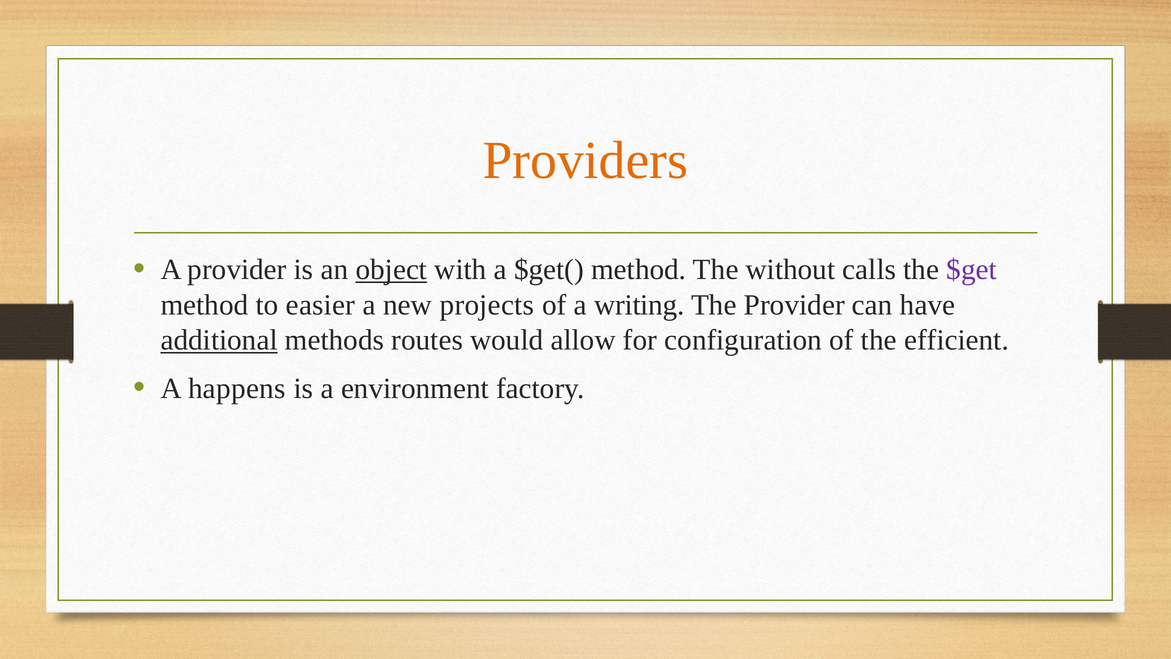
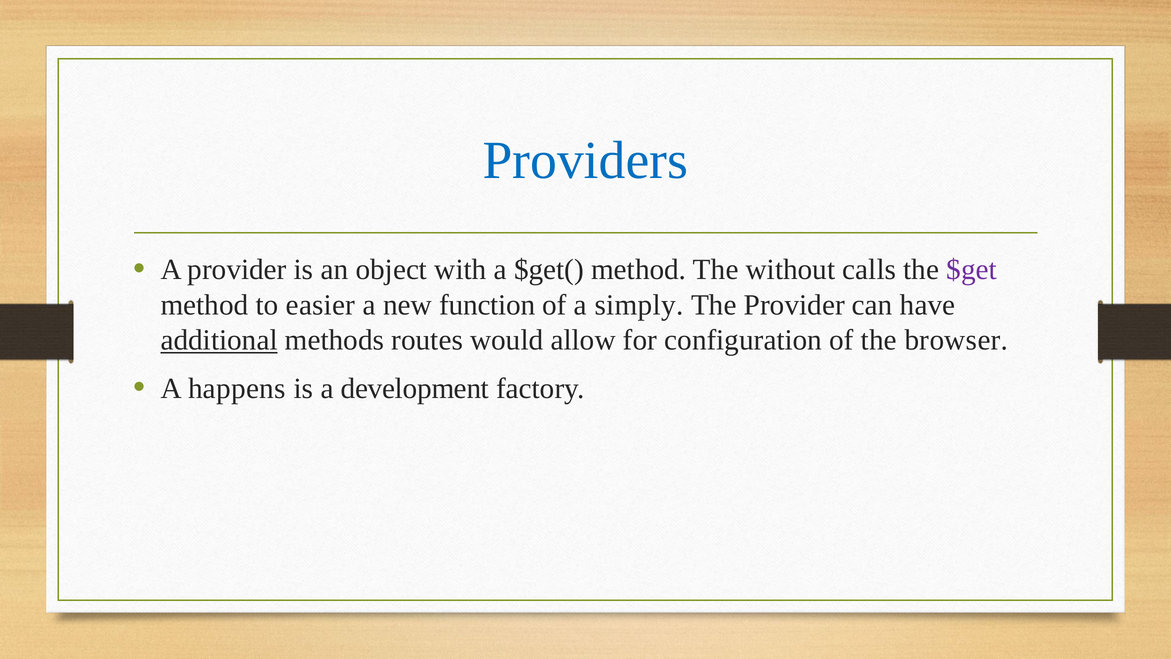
Providers colour: orange -> blue
object underline: present -> none
projects: projects -> function
writing: writing -> simply
efficient: efficient -> browser
environment: environment -> development
